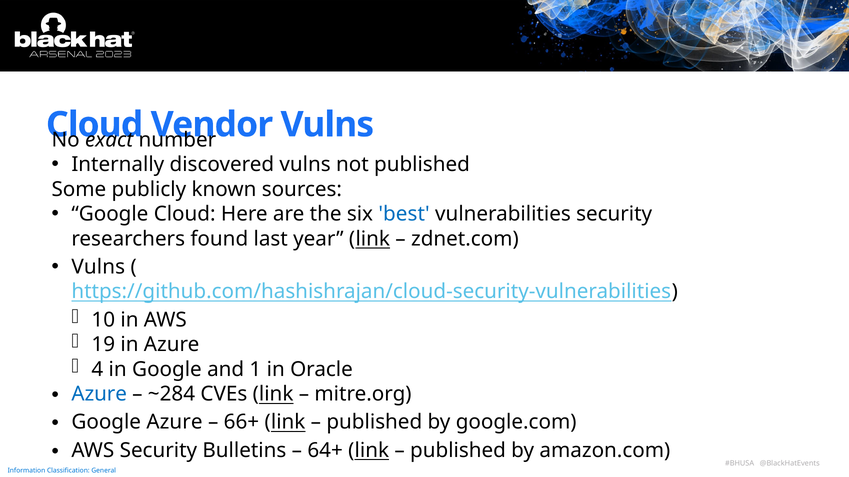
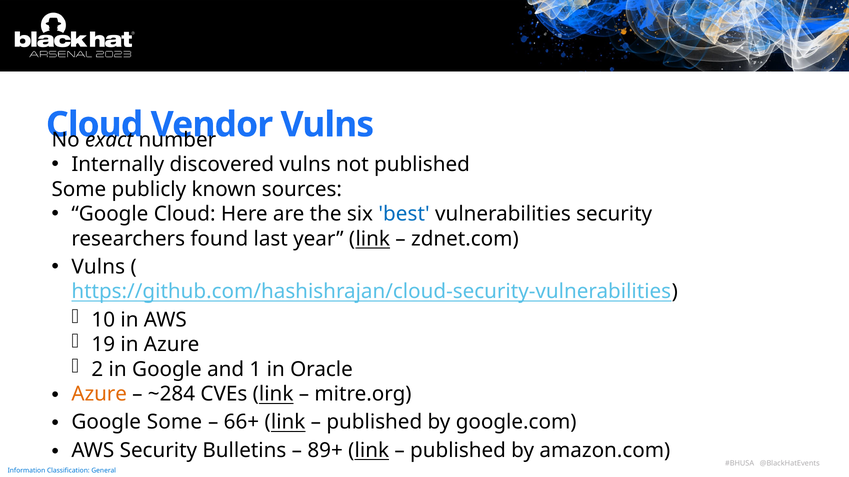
4: 4 -> 2
Azure at (99, 394) colour: blue -> orange
Google Azure: Azure -> Some
64+: 64+ -> 89+
